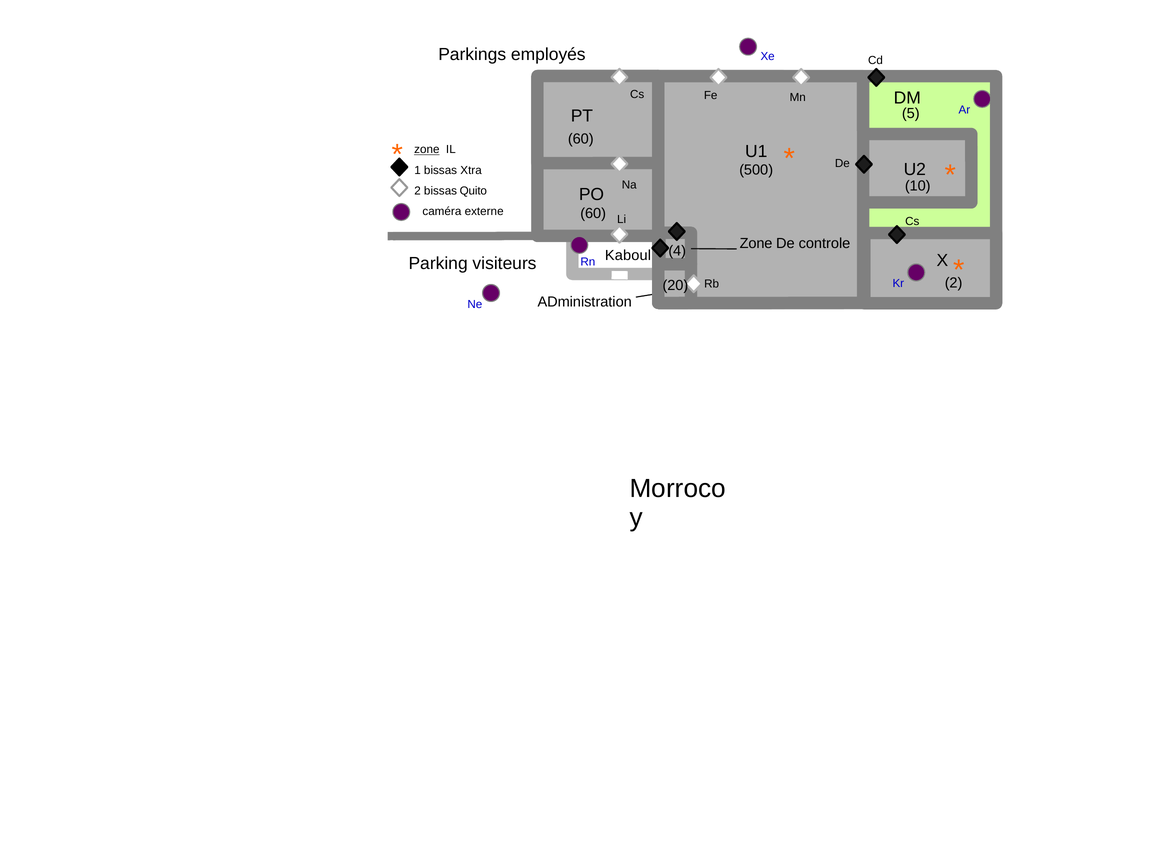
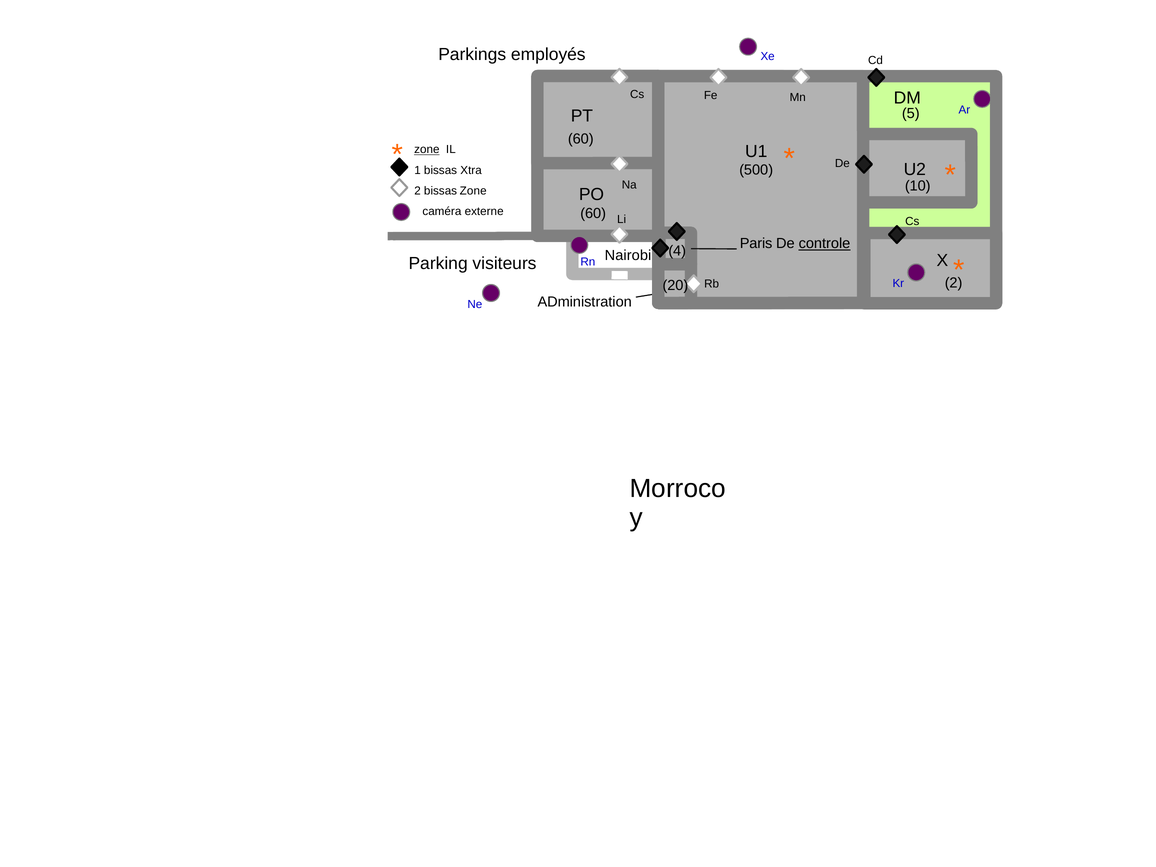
bissas Quito: Quito -> Zone
Zone at (756, 244): Zone -> Paris
controle underline: none -> present
Kaboul: Kaboul -> Nairobi
